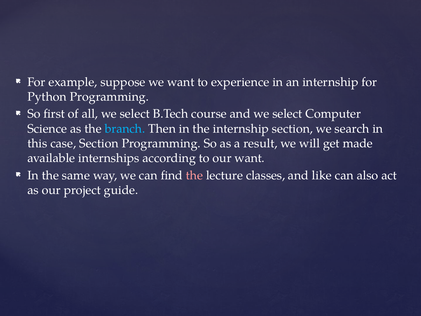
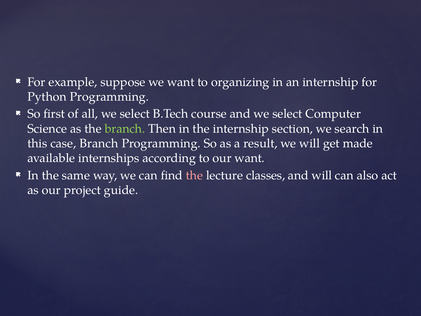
experience: experience -> organizing
branch at (125, 129) colour: light blue -> light green
case Section: Section -> Branch
and like: like -> will
